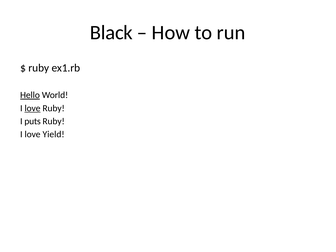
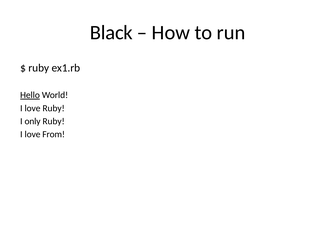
love at (33, 108) underline: present -> none
puts: puts -> only
Yield: Yield -> From
